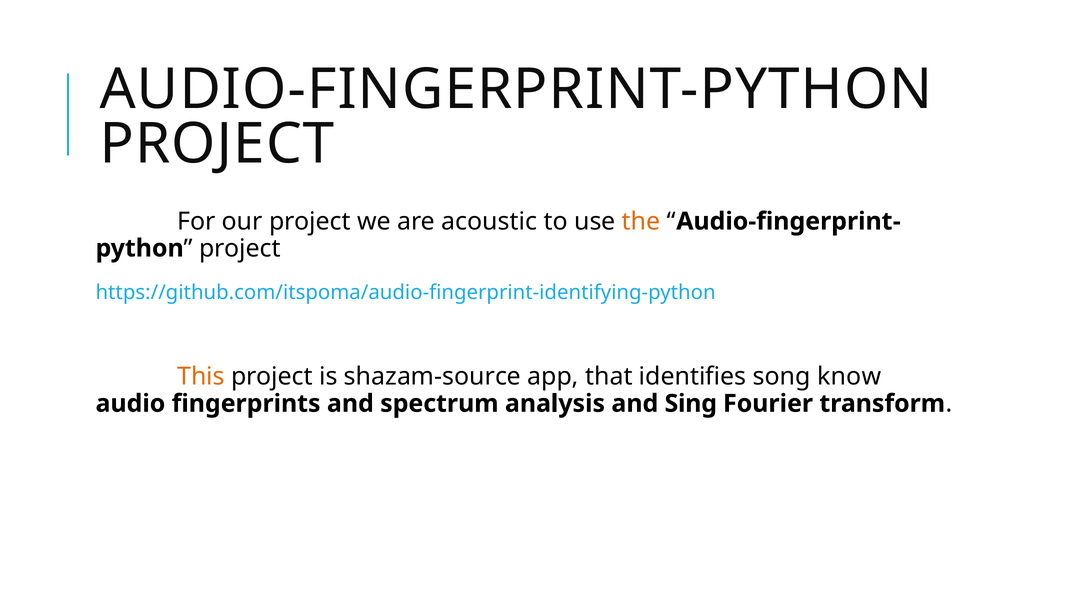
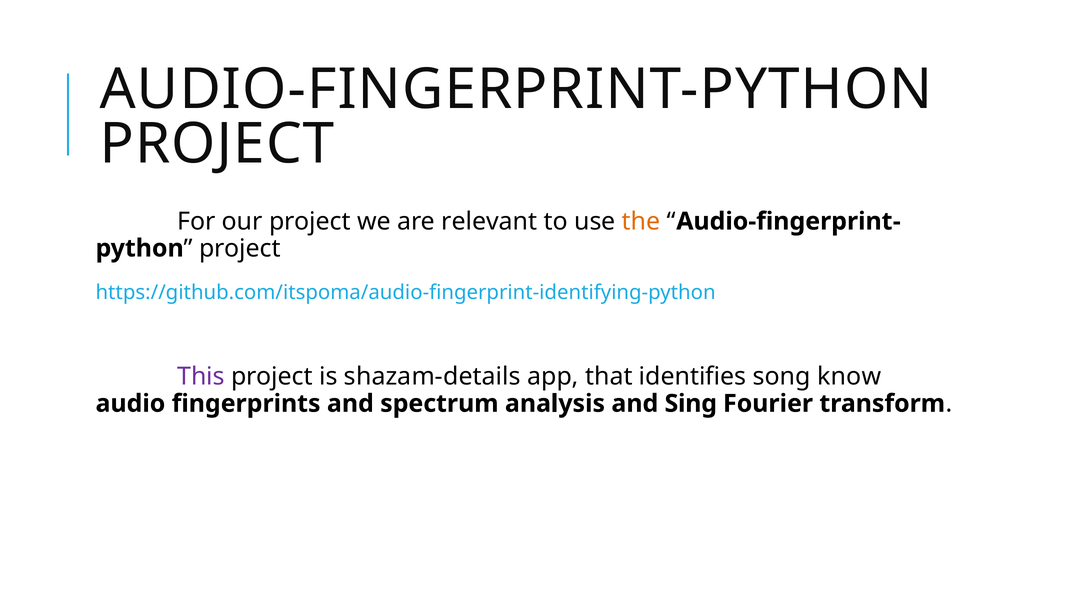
acoustic: acoustic -> relevant
This colour: orange -> purple
shazam-source: shazam-source -> shazam-details
